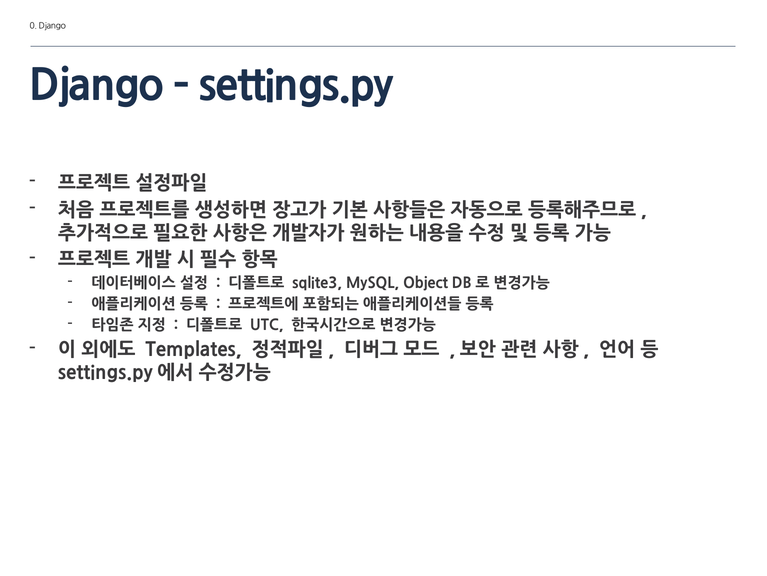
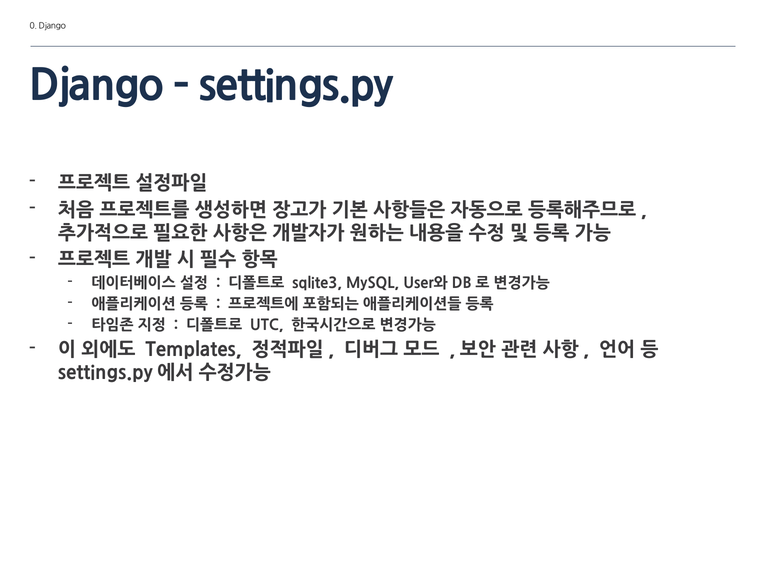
Object: Object -> User와
